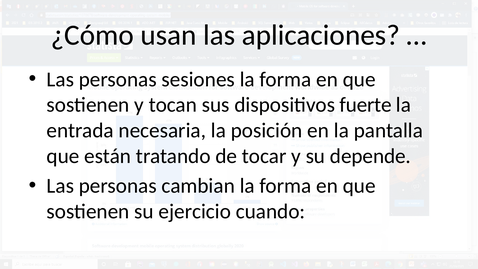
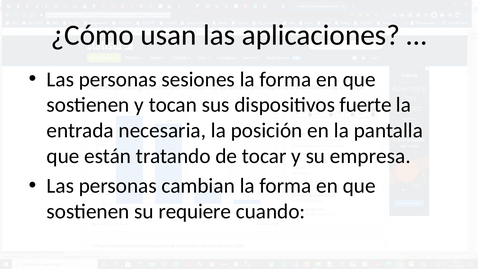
depende: depende -> empresa
ejercicio: ejercicio -> requiere
